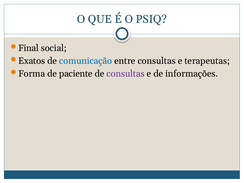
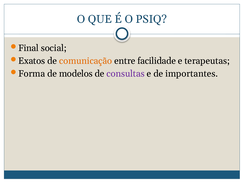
comunicação colour: blue -> orange
entre consultas: consultas -> facilidade
paciente: paciente -> modelos
informações: informações -> importantes
